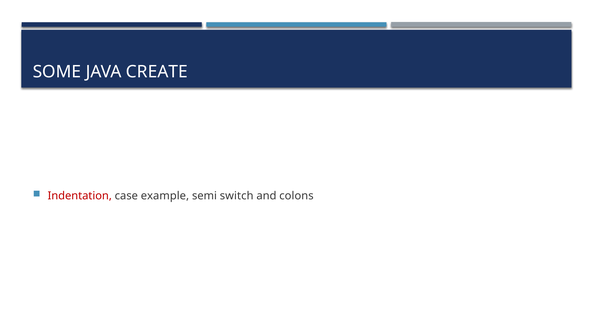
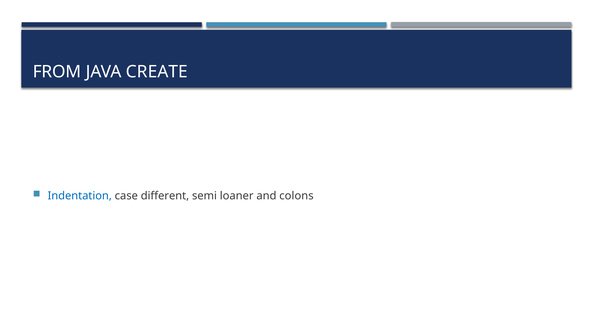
SOME: SOME -> FROM
Indentation colour: red -> blue
example: example -> different
switch: switch -> loaner
